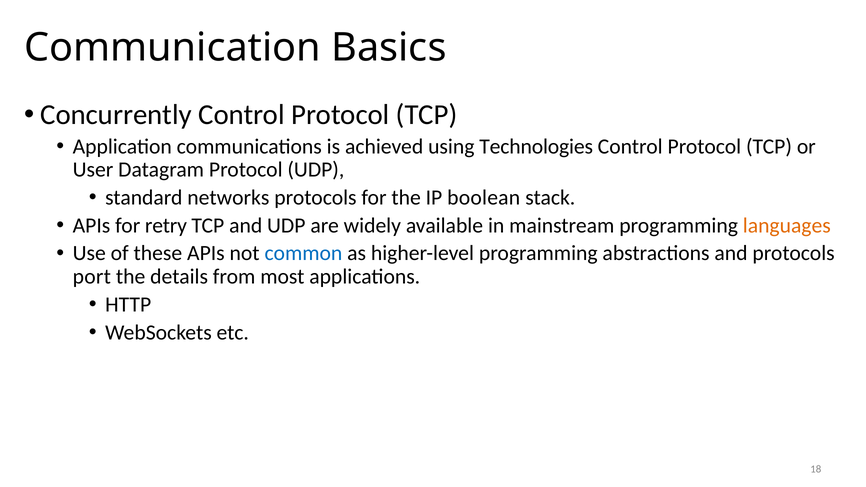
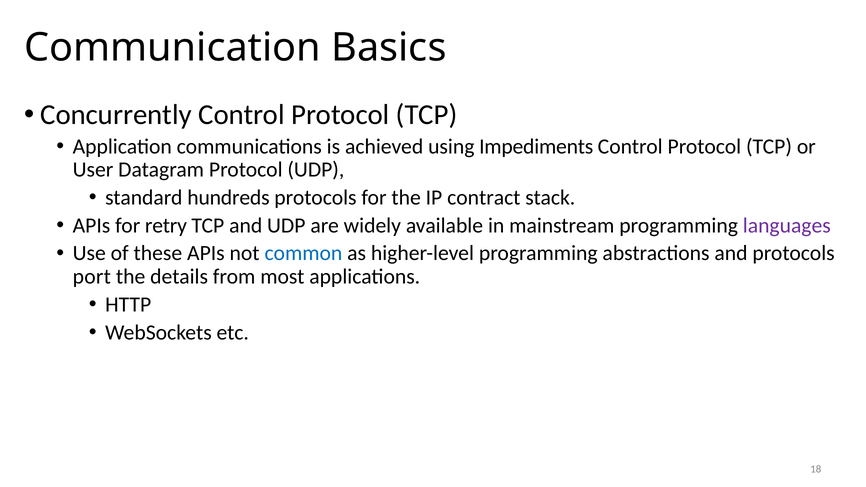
Technologies: Technologies -> Impediments
networks: networks -> hundreds
boolean: boolean -> contract
languages colour: orange -> purple
